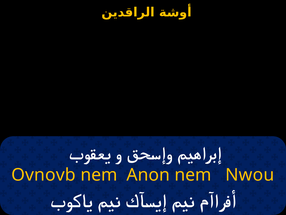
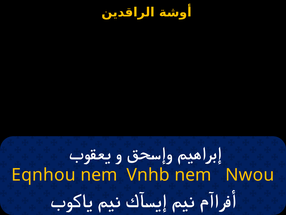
Ovnovb: Ovnovb -> Eqnhou
Anon: Anon -> Vnhb
